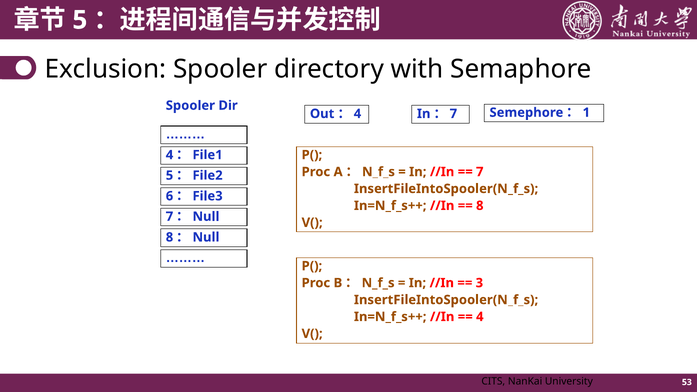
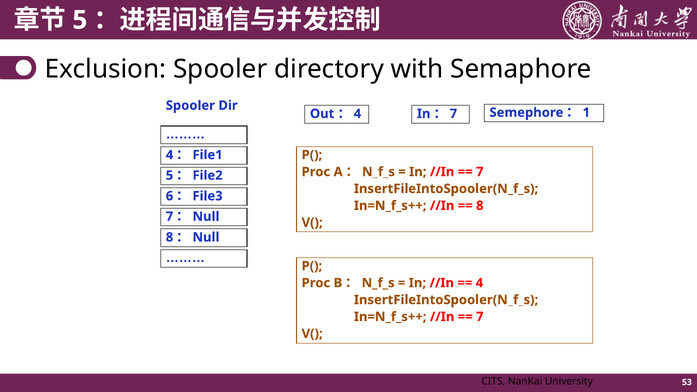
3 at (479, 283): 3 -> 4
4 at (480, 317): 4 -> 7
